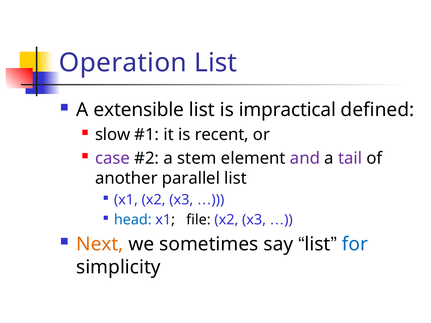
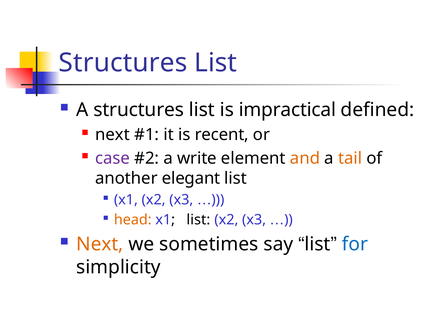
Operation at (123, 63): Operation -> Structures
A extensible: extensible -> structures
slow at (113, 135): slow -> next
stem: stem -> write
and colour: purple -> orange
tail colour: purple -> orange
parallel: parallel -> elegant
head colour: blue -> orange
x1 file: file -> list
